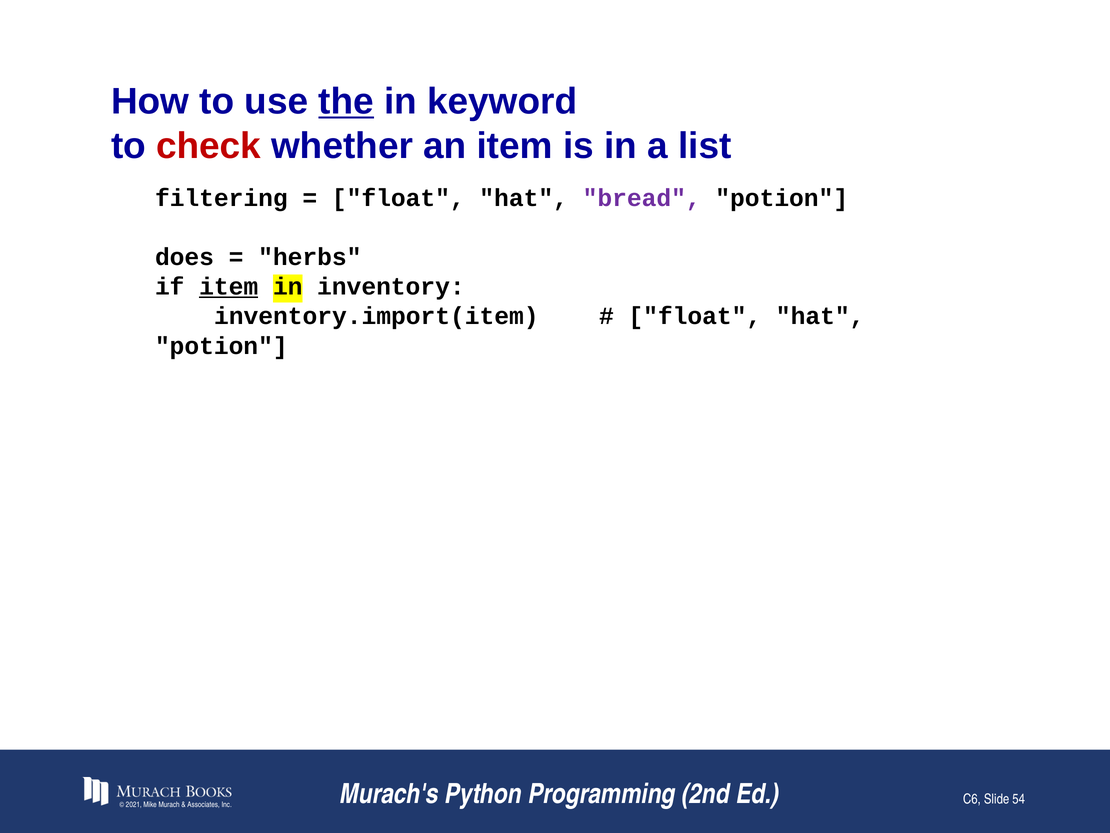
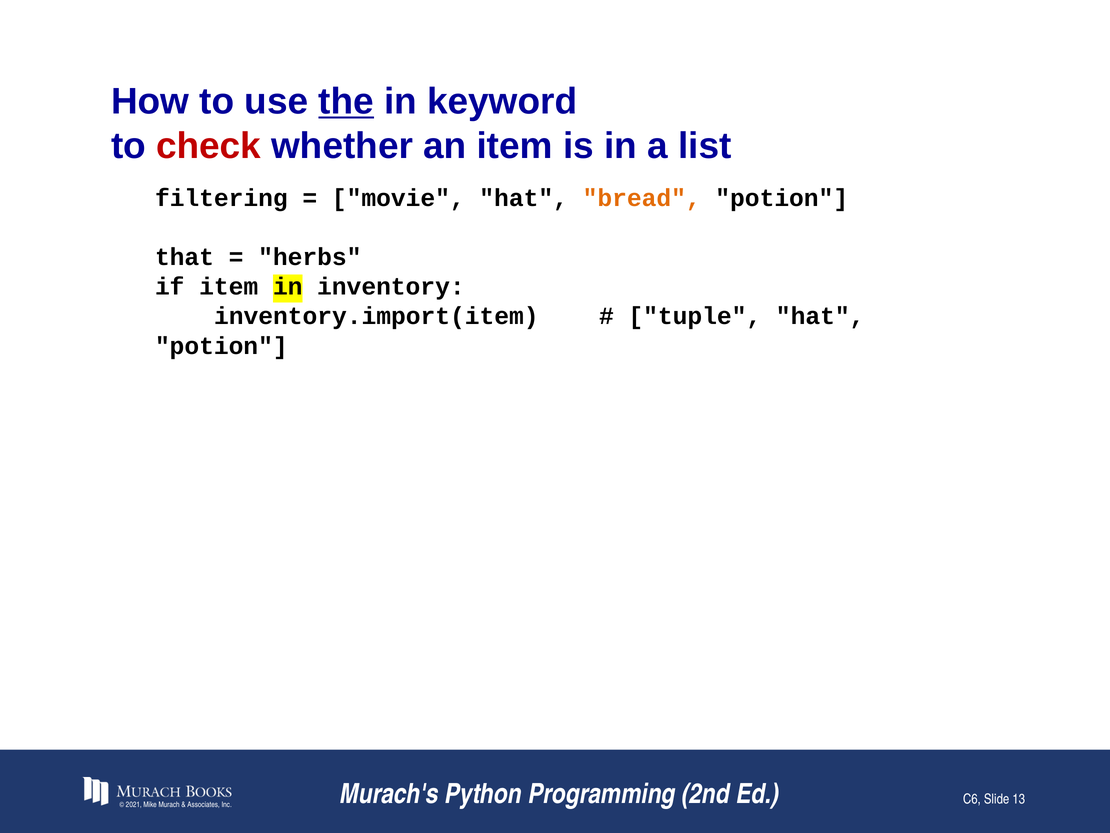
float at (398, 198): float -> movie
bread colour: purple -> orange
does: does -> that
item at (229, 287) underline: present -> none
float at (695, 316): float -> tuple
54: 54 -> 13
